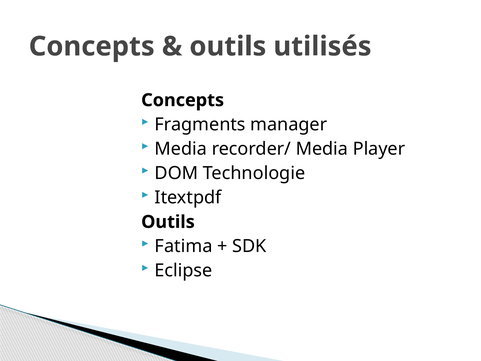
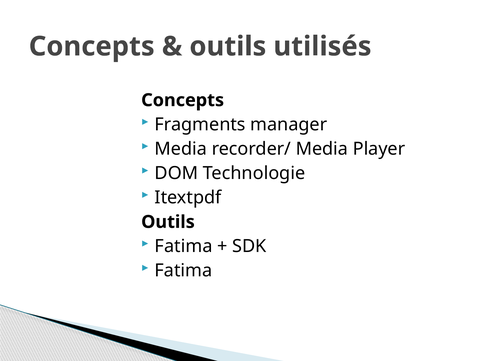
Eclipse at (183, 270): Eclipse -> Fatima
